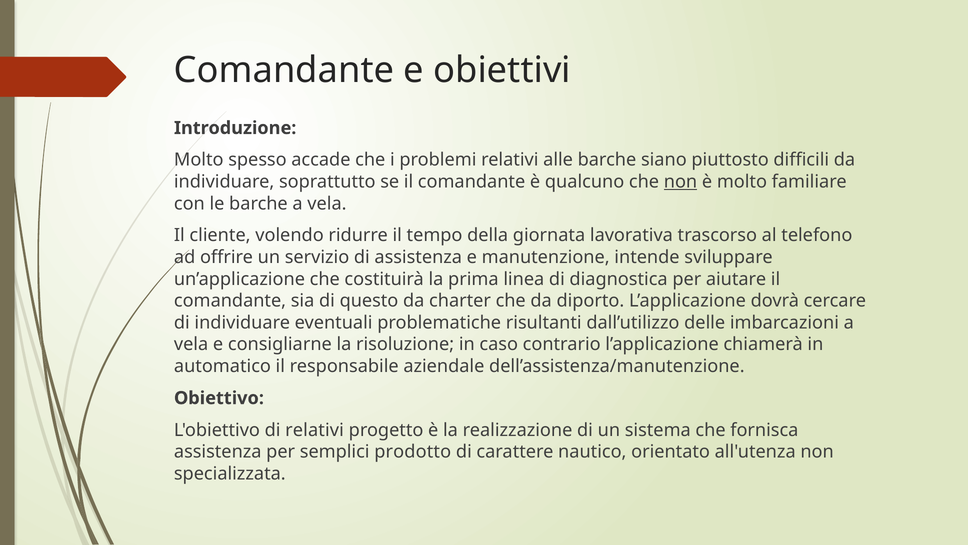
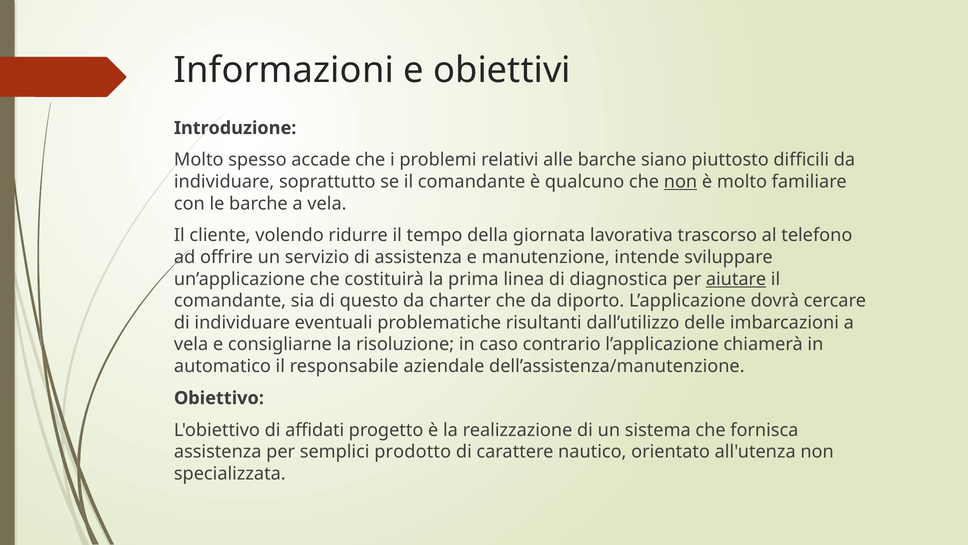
Comandante at (284, 70): Comandante -> Informazioni
aiutare underline: none -> present
di relativi: relativi -> affidati
